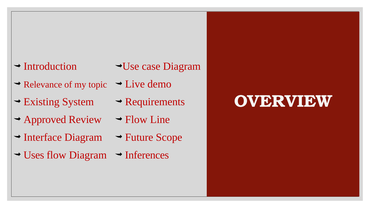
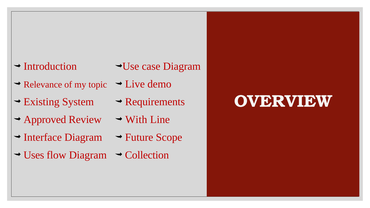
Flow at (136, 120): Flow -> With
Inferences: Inferences -> Collection
